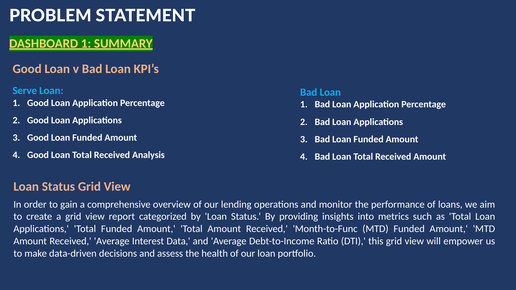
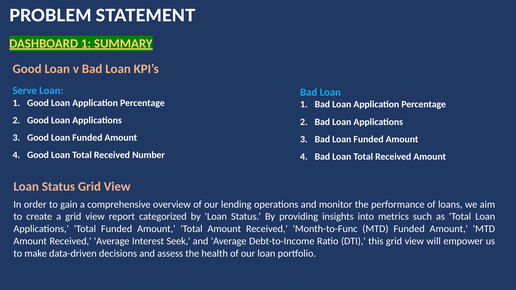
Analysis: Analysis -> Number
Data: Data -> Seek
